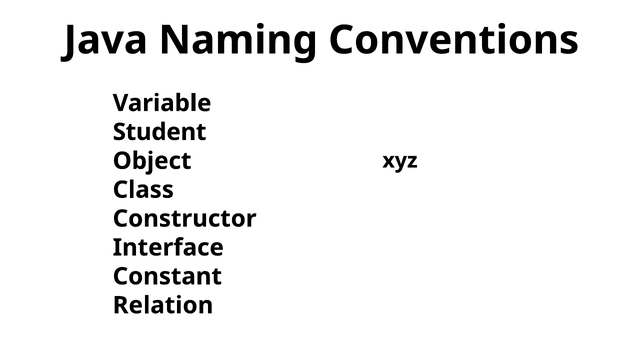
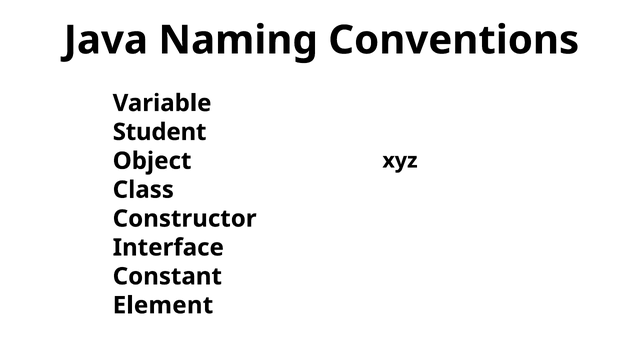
Relation: Relation -> Element
